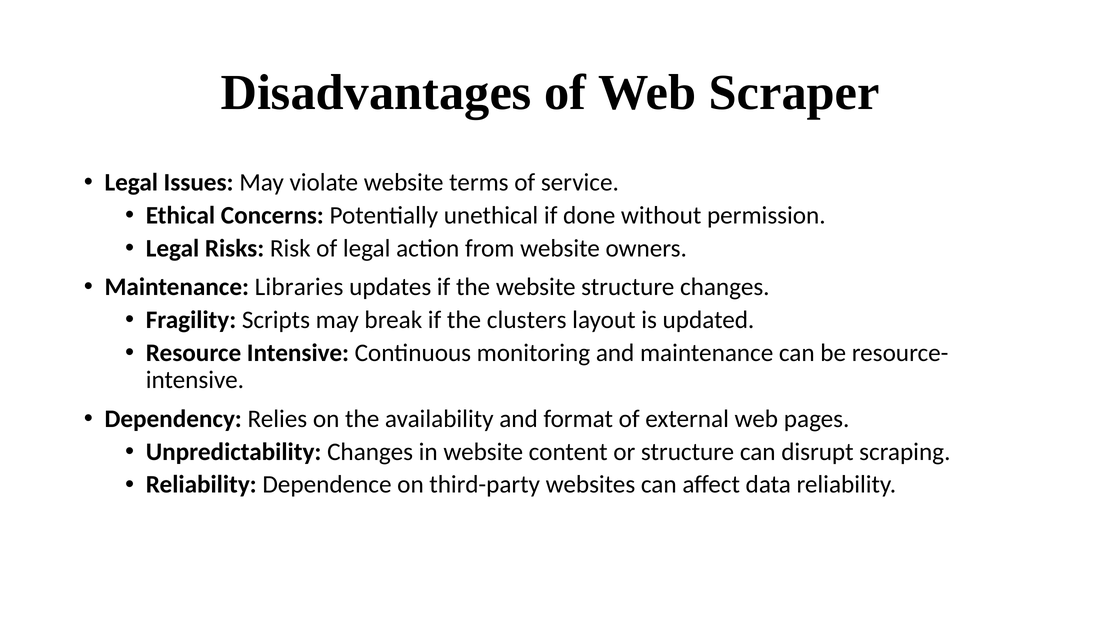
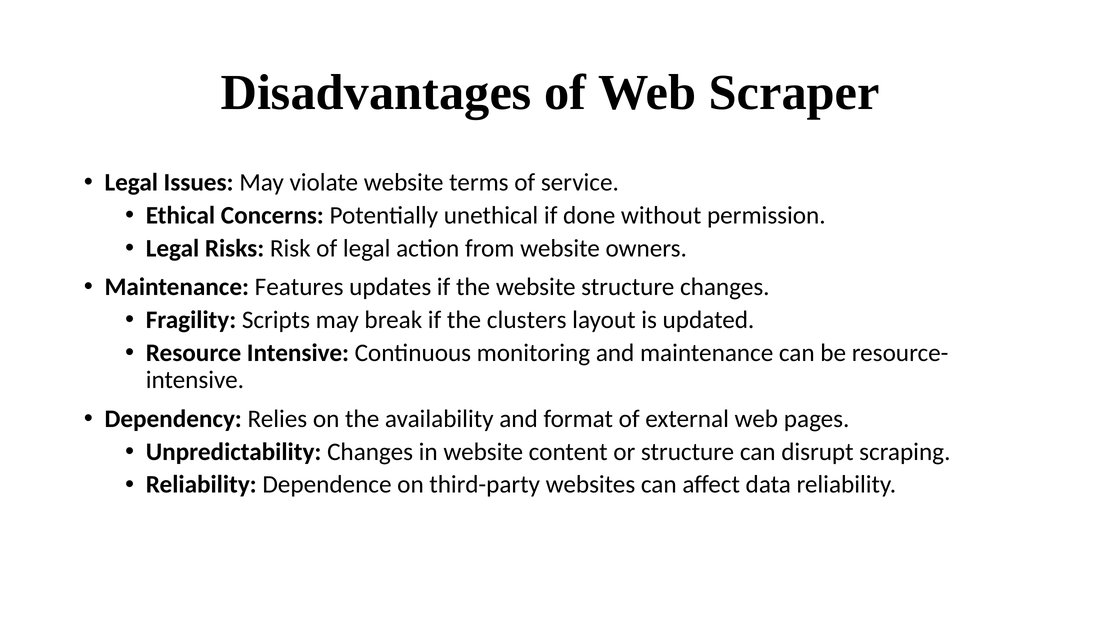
Libraries: Libraries -> Features
